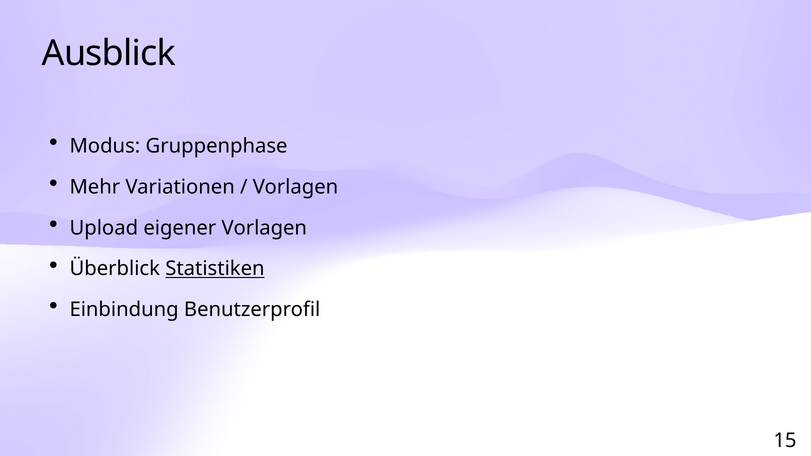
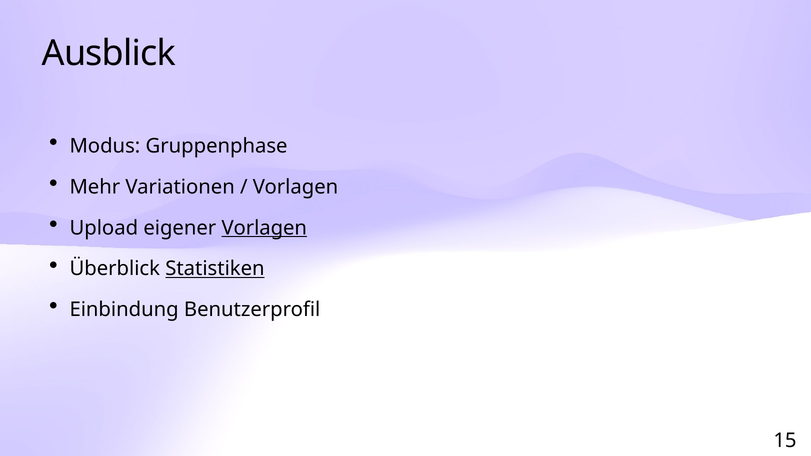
Vorlagen at (264, 228) underline: none -> present
